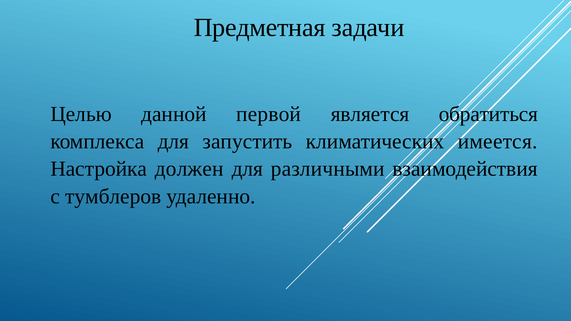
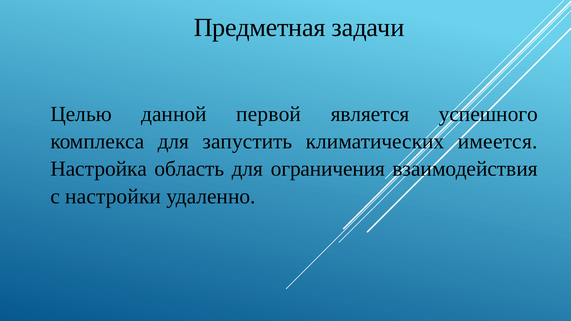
обратиться: обратиться -> успешного
должен: должен -> область
различными: различными -> ограничения
тумблеров: тумблеров -> настройки
